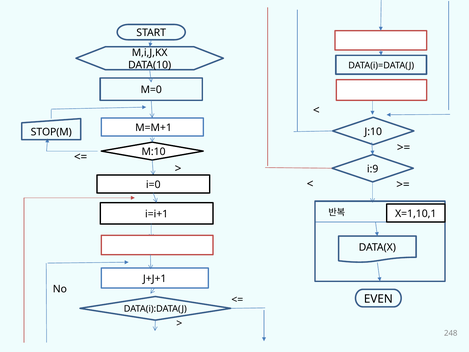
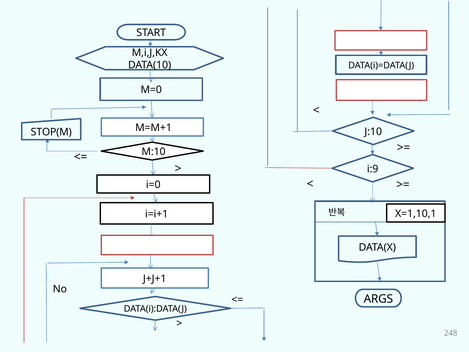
EVEN: EVEN -> ARGS
